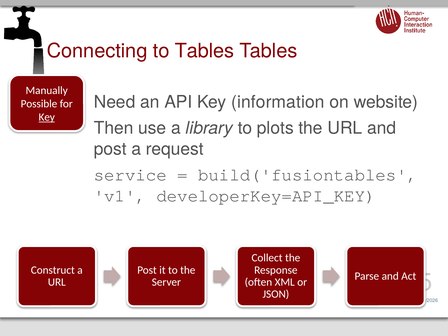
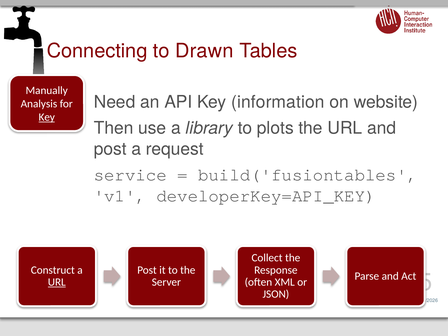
to Tables: Tables -> Drawn
Possible: Possible -> Analysis
URL at (57, 282) underline: none -> present
